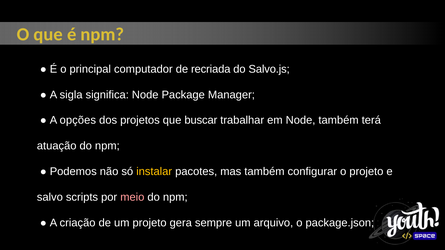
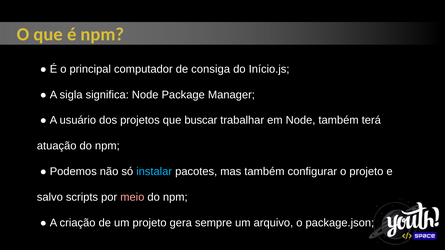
recriada: recriada -> consiga
Salvo.js: Salvo.js -> Início.js
opções: opções -> usuário
instalar colour: yellow -> light blue
